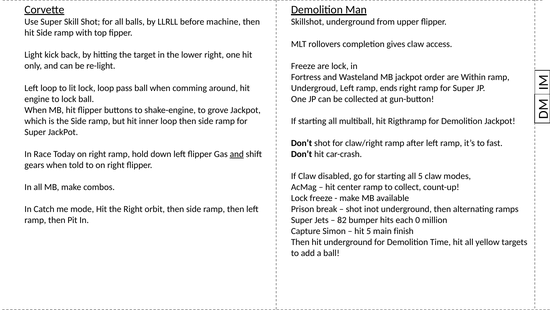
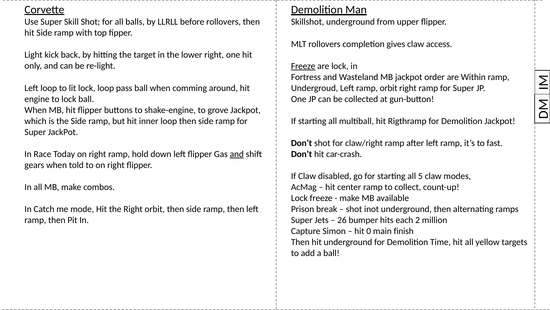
before machine: machine -> rollovers
Freeze at (303, 66) underline: none -> present
ramp ends: ends -> orbit
82: 82 -> 26
0: 0 -> 2
hit 5: 5 -> 0
